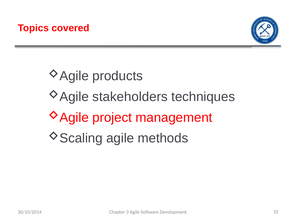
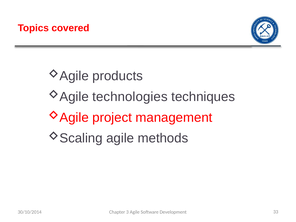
stakeholders: stakeholders -> technologies
